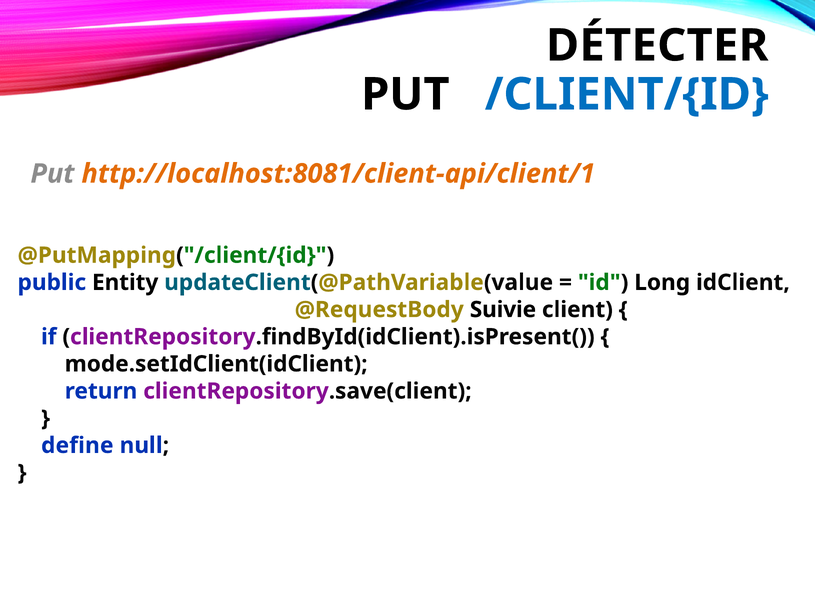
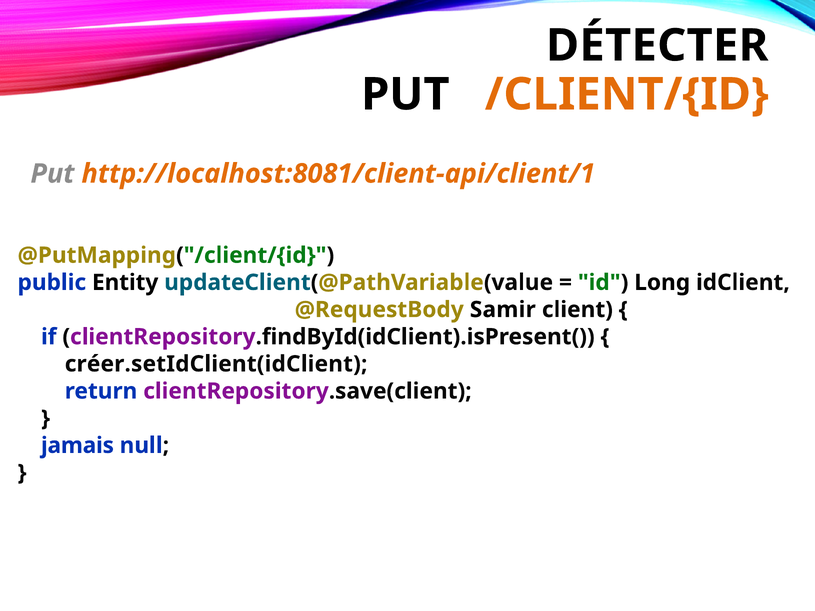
/CLIENT/{ID colour: blue -> orange
Suivie: Suivie -> Samir
mode.setIdClient(idClient: mode.setIdClient(idClient -> créer.setIdClient(idClient
define: define -> jamais
